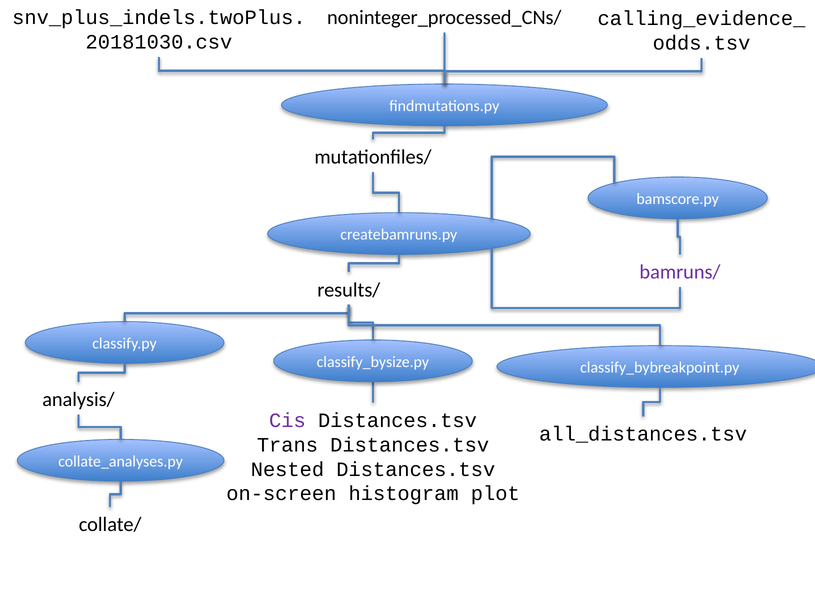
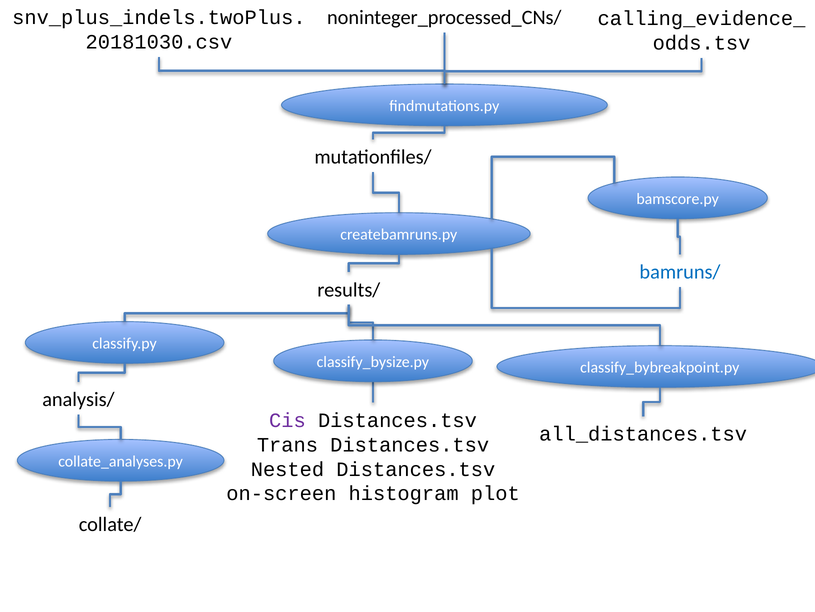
bamruns/ colour: purple -> blue
